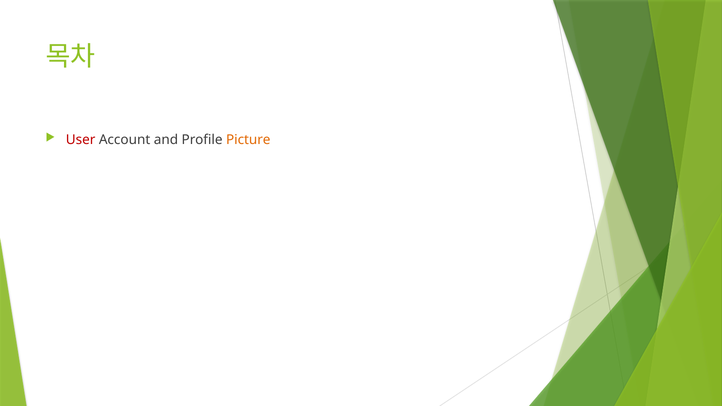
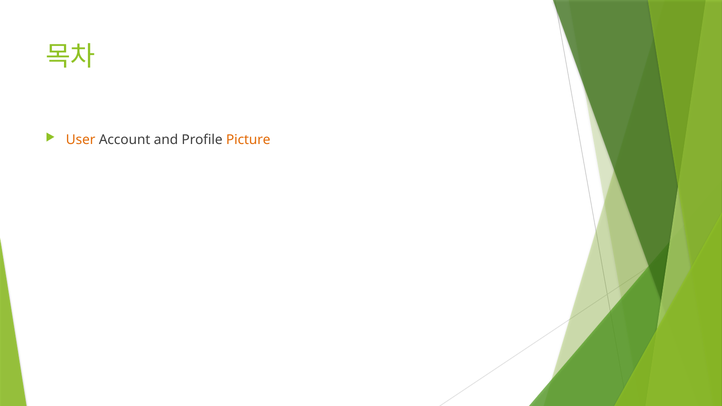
User colour: red -> orange
